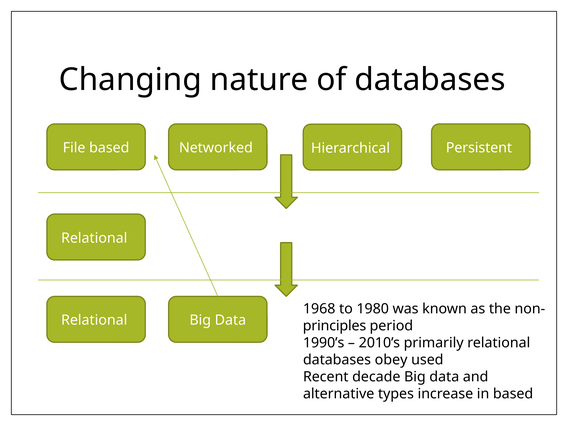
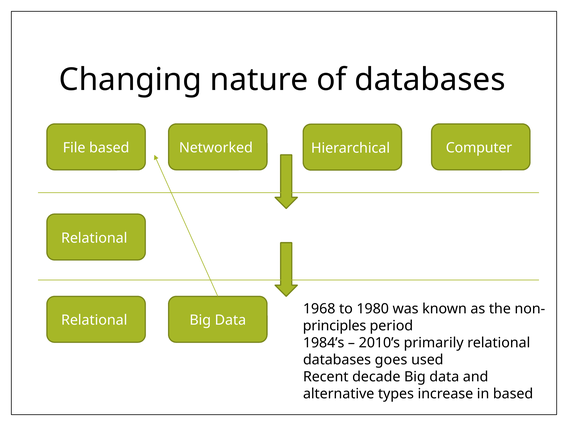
Persistent: Persistent -> Computer
1990’s: 1990’s -> 1984’s
obey: obey -> goes
